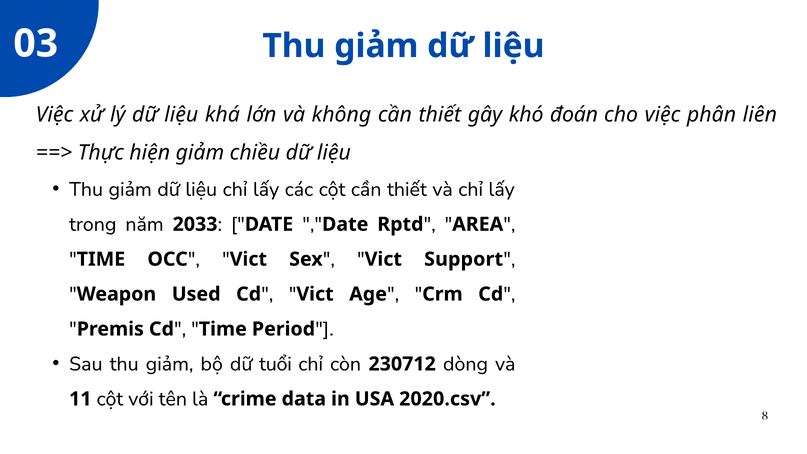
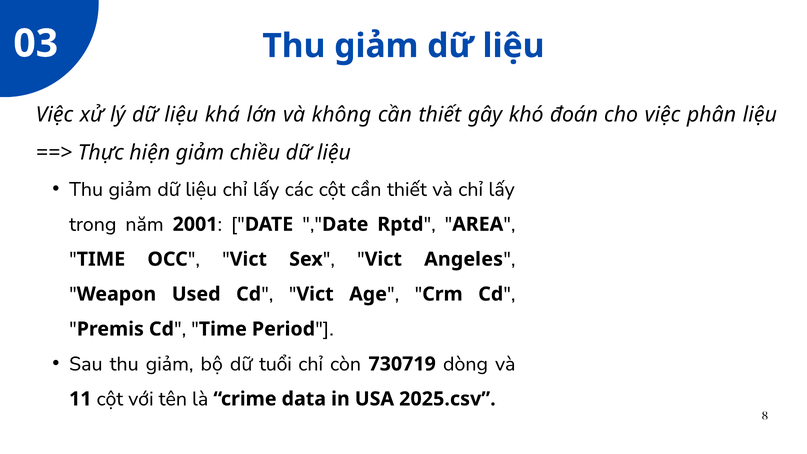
phân liên: liên -> liệu
2033: 2033 -> 2001
Support: Support -> Angeles
230712: 230712 -> 730719
2020.csv: 2020.csv -> 2025.csv
